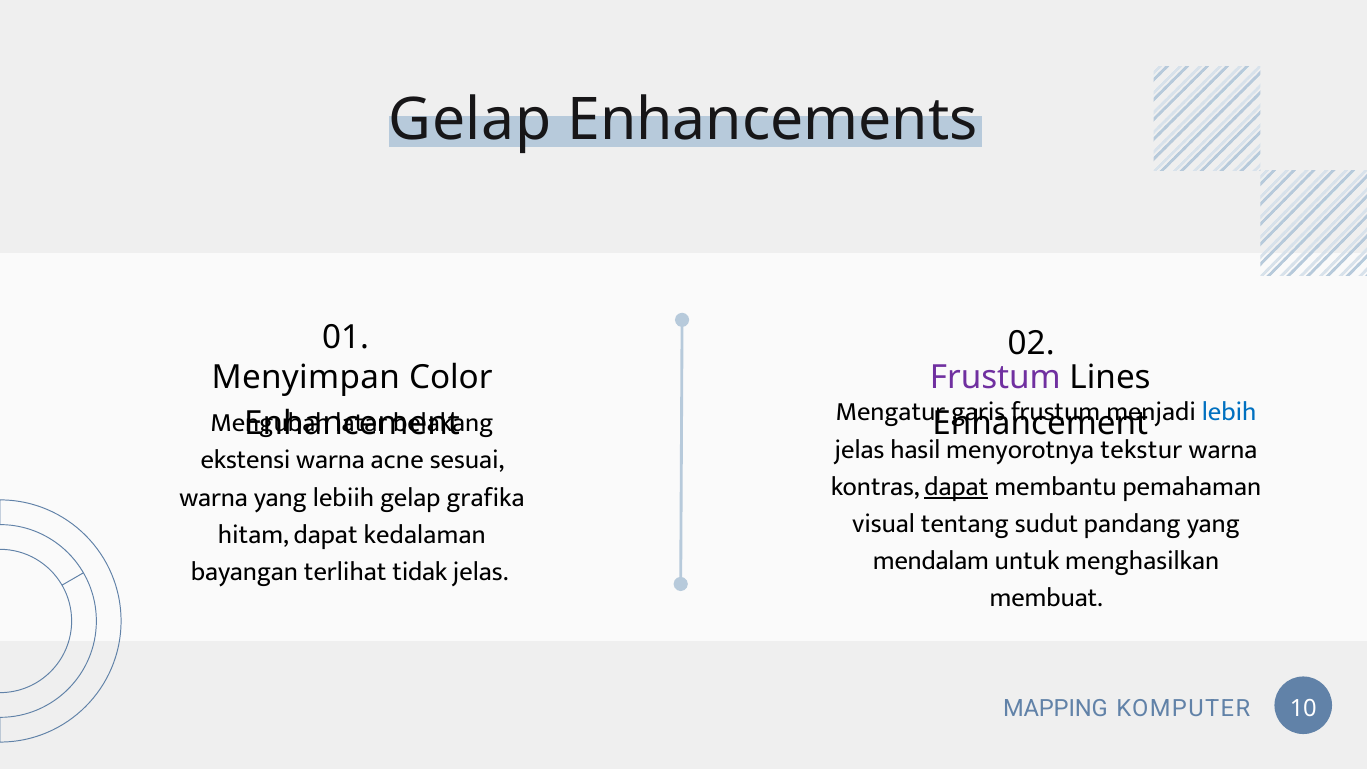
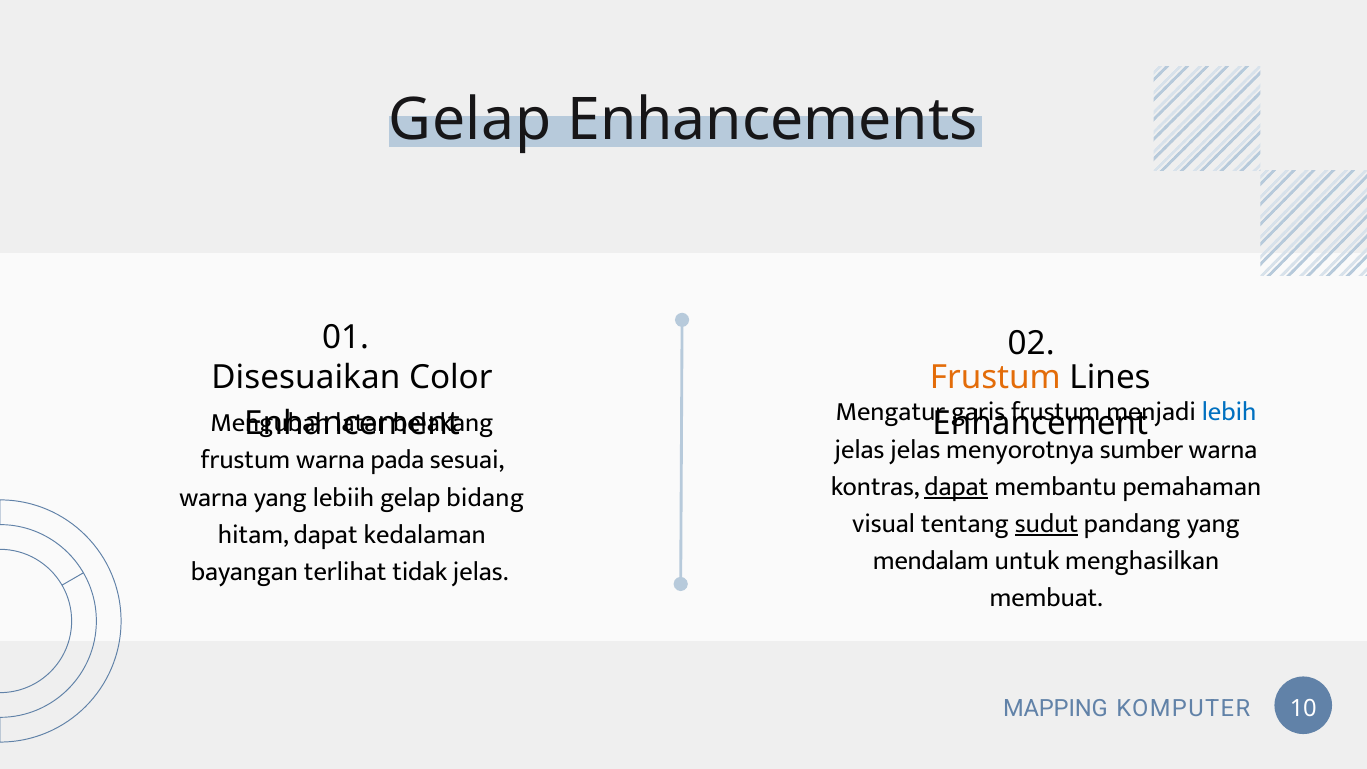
Menyimpan: Menyimpan -> Disesuaikan
Frustum at (995, 377) colour: purple -> orange
jelas hasil: hasil -> jelas
tekstur: tekstur -> sumber
ekstensi at (246, 460): ekstensi -> frustum
acne: acne -> pada
grafika: grafika -> bidang
sudut underline: none -> present
